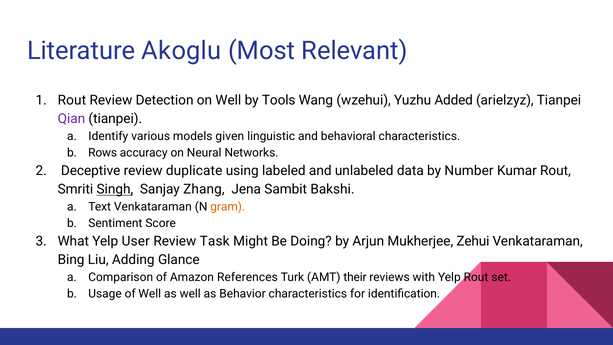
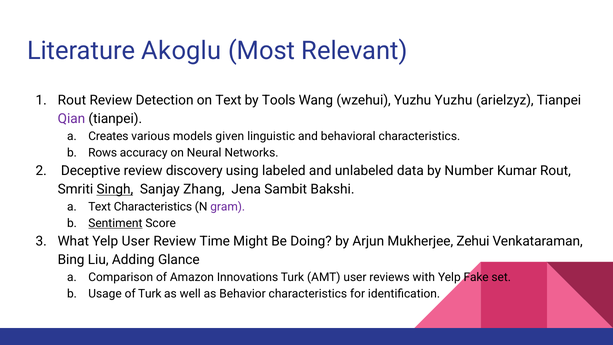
on Well: Well -> Text
Yuzhu Added: Added -> Yuzhu
Identify: Identify -> Creates
duplicate: duplicate -> discovery
Text Venkataraman: Venkataraman -> Characteristics
gram colour: orange -> purple
Sentiment underline: none -> present
Task: Task -> Time
References: References -> Innovations
AMT their: their -> user
Yelp Rout: Rout -> Fake
of Well: Well -> Turk
